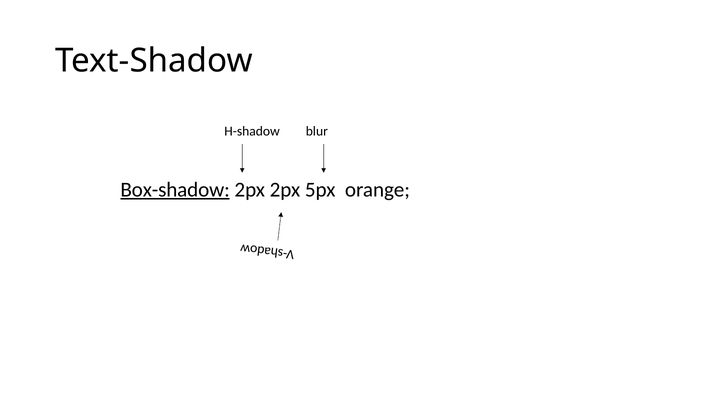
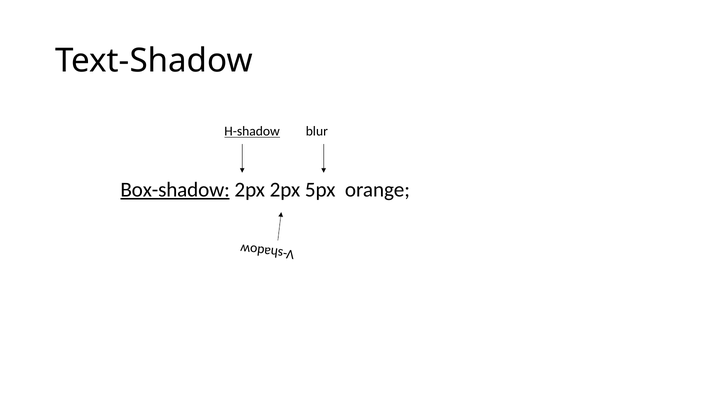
H-shadow underline: none -> present
